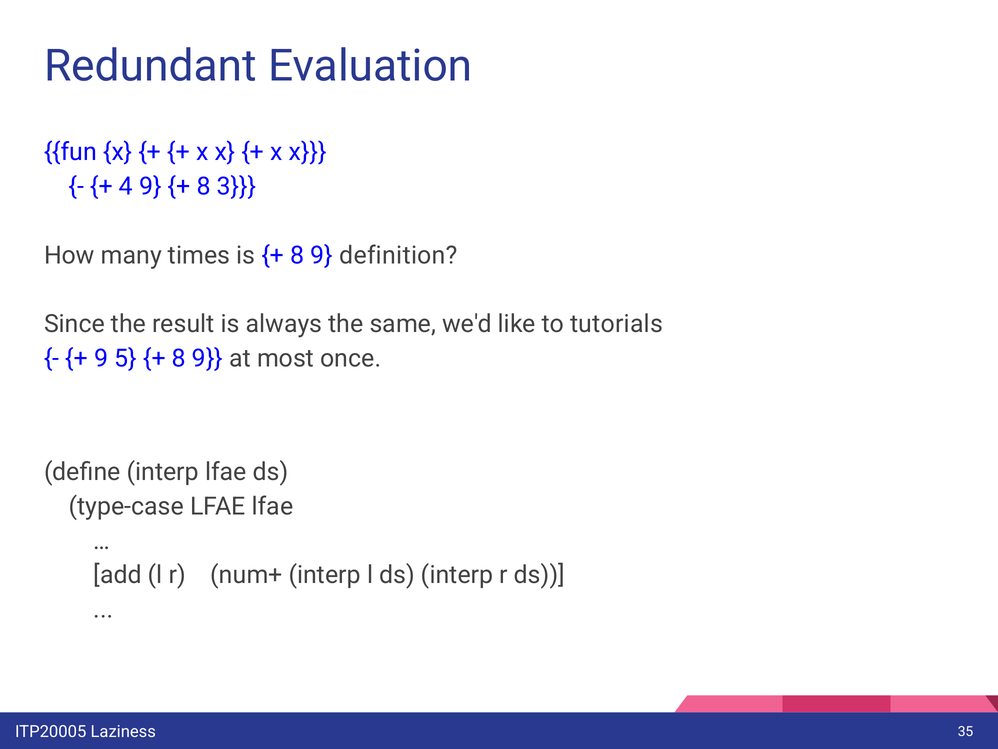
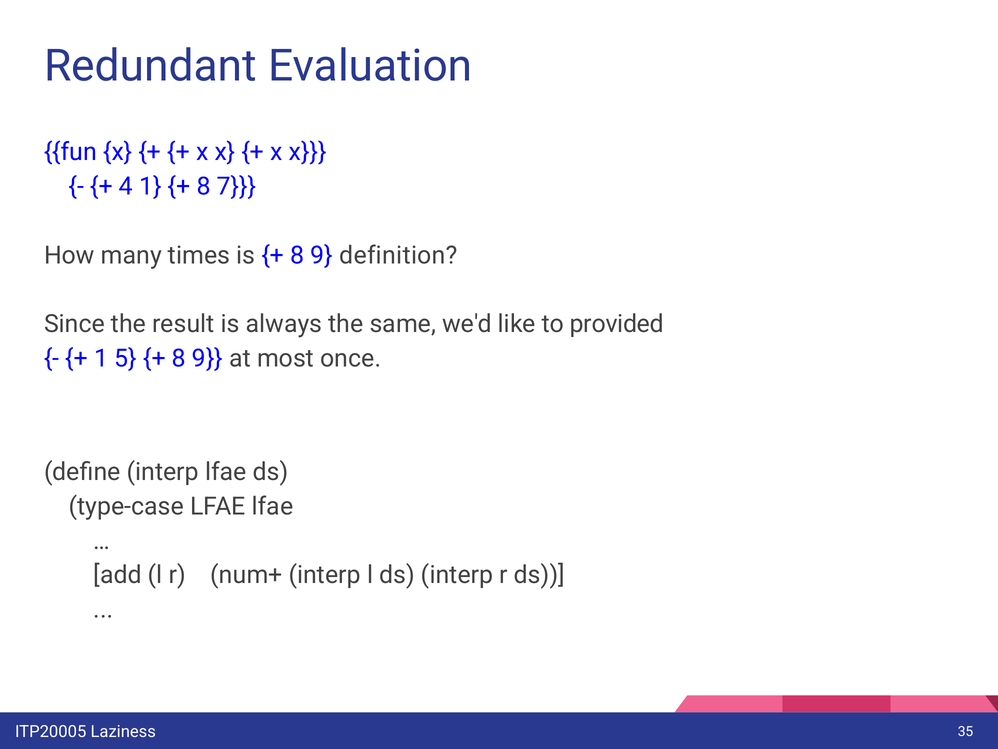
4 9: 9 -> 1
3: 3 -> 7
tutorials: tutorials -> provided
9 at (101, 358): 9 -> 1
